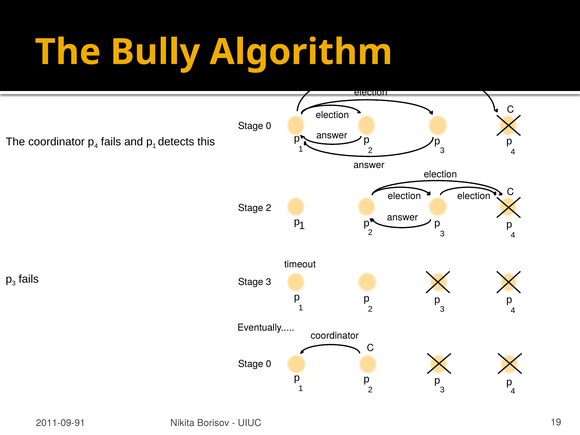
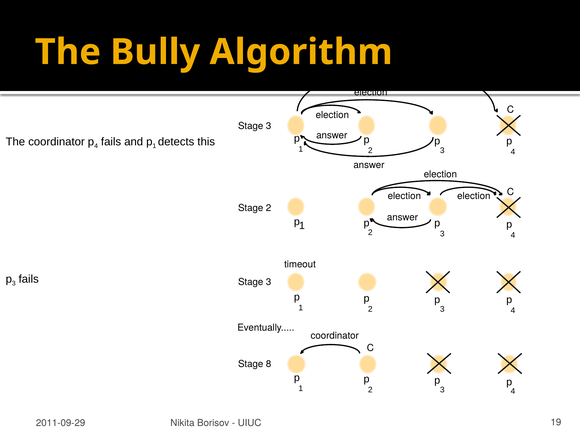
0 at (269, 126): 0 -> 3
0 at (269, 364): 0 -> 8
2011-09-91: 2011-09-91 -> 2011-09-29
